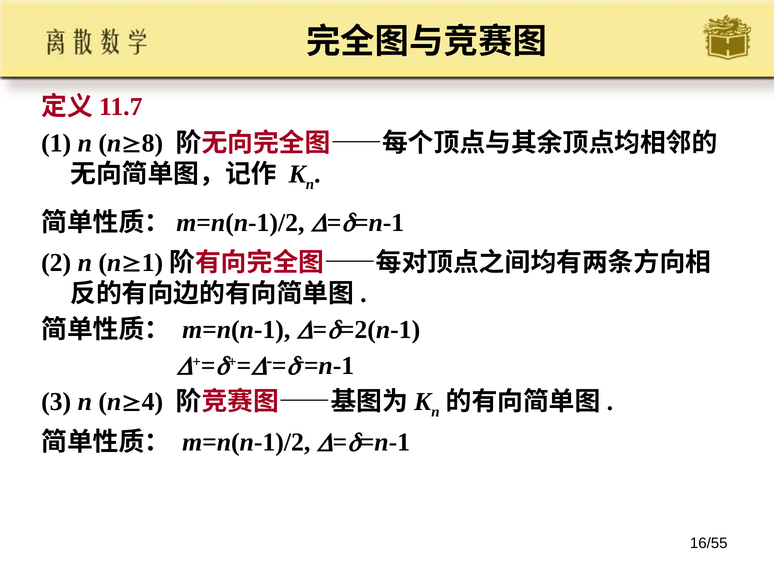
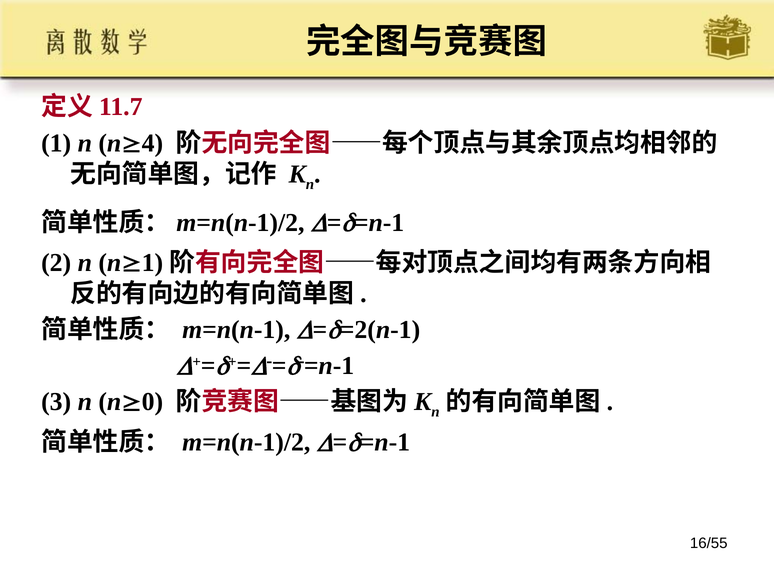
8: 8 -> 4
4: 4 -> 0
